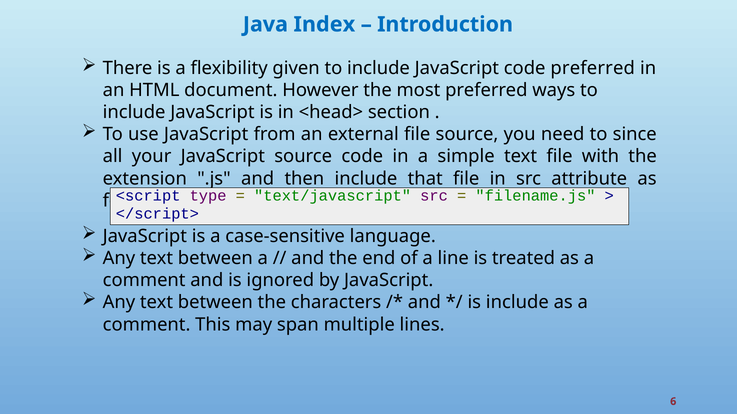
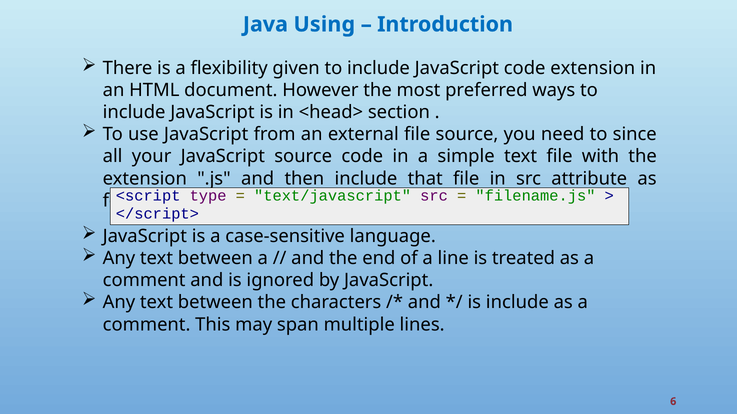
Index: Index -> Using
code preferred: preferred -> extension
